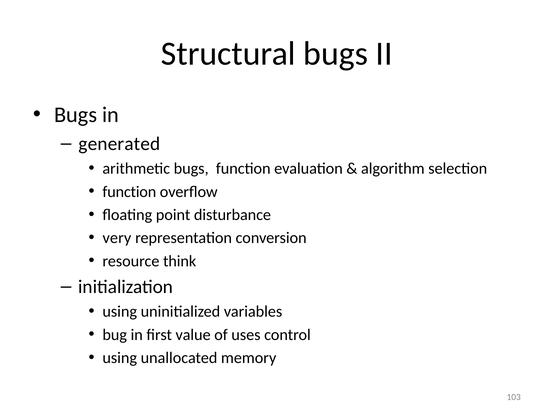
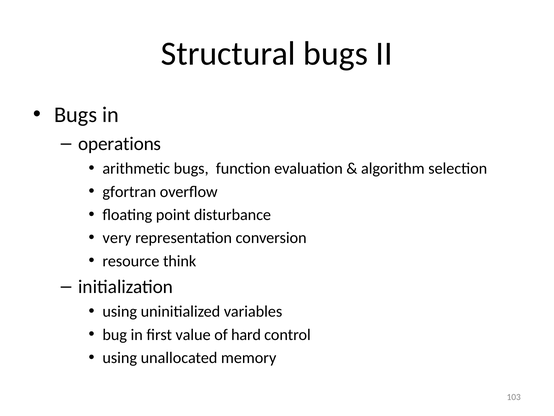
generated: generated -> operations
function at (129, 191): function -> gfortran
uses: uses -> hard
